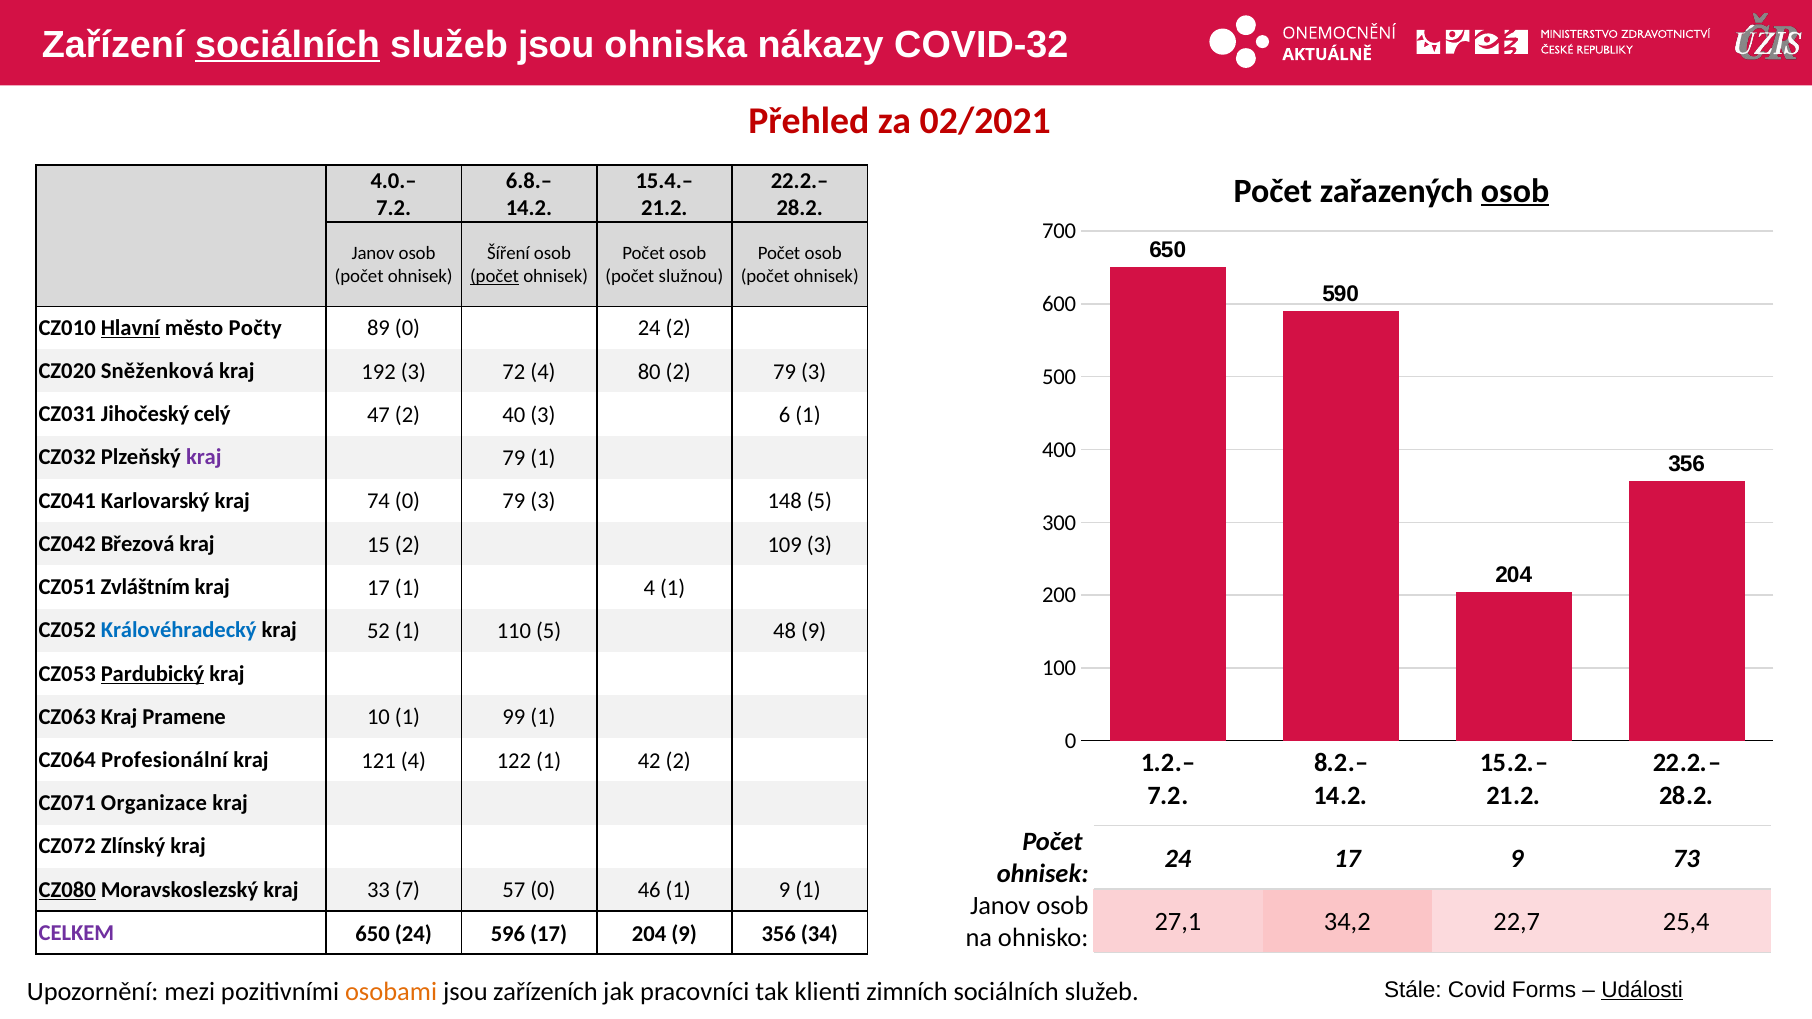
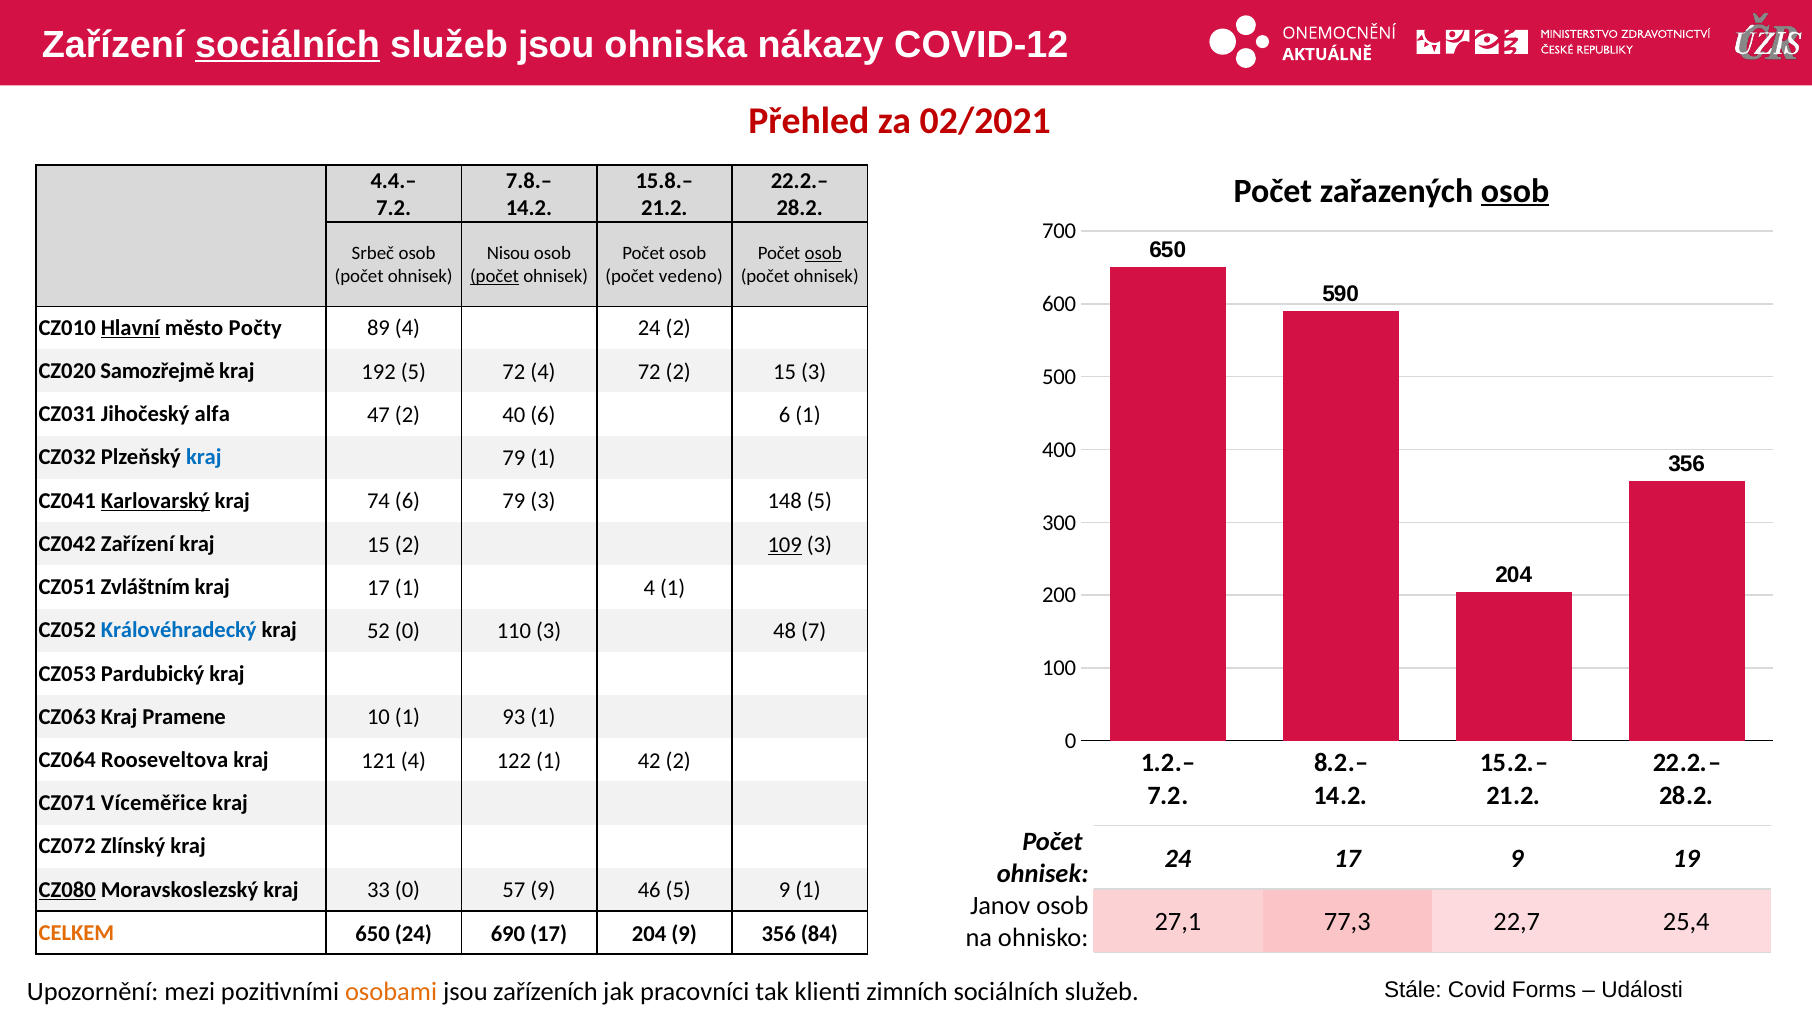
COVID-32: COVID-32 -> COVID-12
4.0.–: 4.0.– -> 4.4.–
6.8.–: 6.8.– -> 7.8.–
15.4.–: 15.4.– -> 15.8.–
Janov at (373, 253): Janov -> Srbeč
Šíření: Šíření -> Nisou
osob at (823, 253) underline: none -> present
služnou: služnou -> vedeno
89 0: 0 -> 4
Sněženková: Sněženková -> Samozřejmě
192 3: 3 -> 5
4 80: 80 -> 72
2 79: 79 -> 15
celý: celý -> alfa
40 3: 3 -> 6
kraj at (204, 458) colour: purple -> blue
Karlovarský underline: none -> present
74 0: 0 -> 6
CZ042 Březová: Březová -> Zařízení
109 underline: none -> present
52 1: 1 -> 0
110 5: 5 -> 3
48 9: 9 -> 7
Pardubický underline: present -> none
99: 99 -> 93
Profesionální: Profesionální -> Rooseveltova
Organizace: Organizace -> Víceměřice
73: 73 -> 19
33 7: 7 -> 0
57 0: 0 -> 9
46 1: 1 -> 5
34,2: 34,2 -> 77,3
CELKEM colour: purple -> orange
596: 596 -> 690
34: 34 -> 84
Události underline: present -> none
